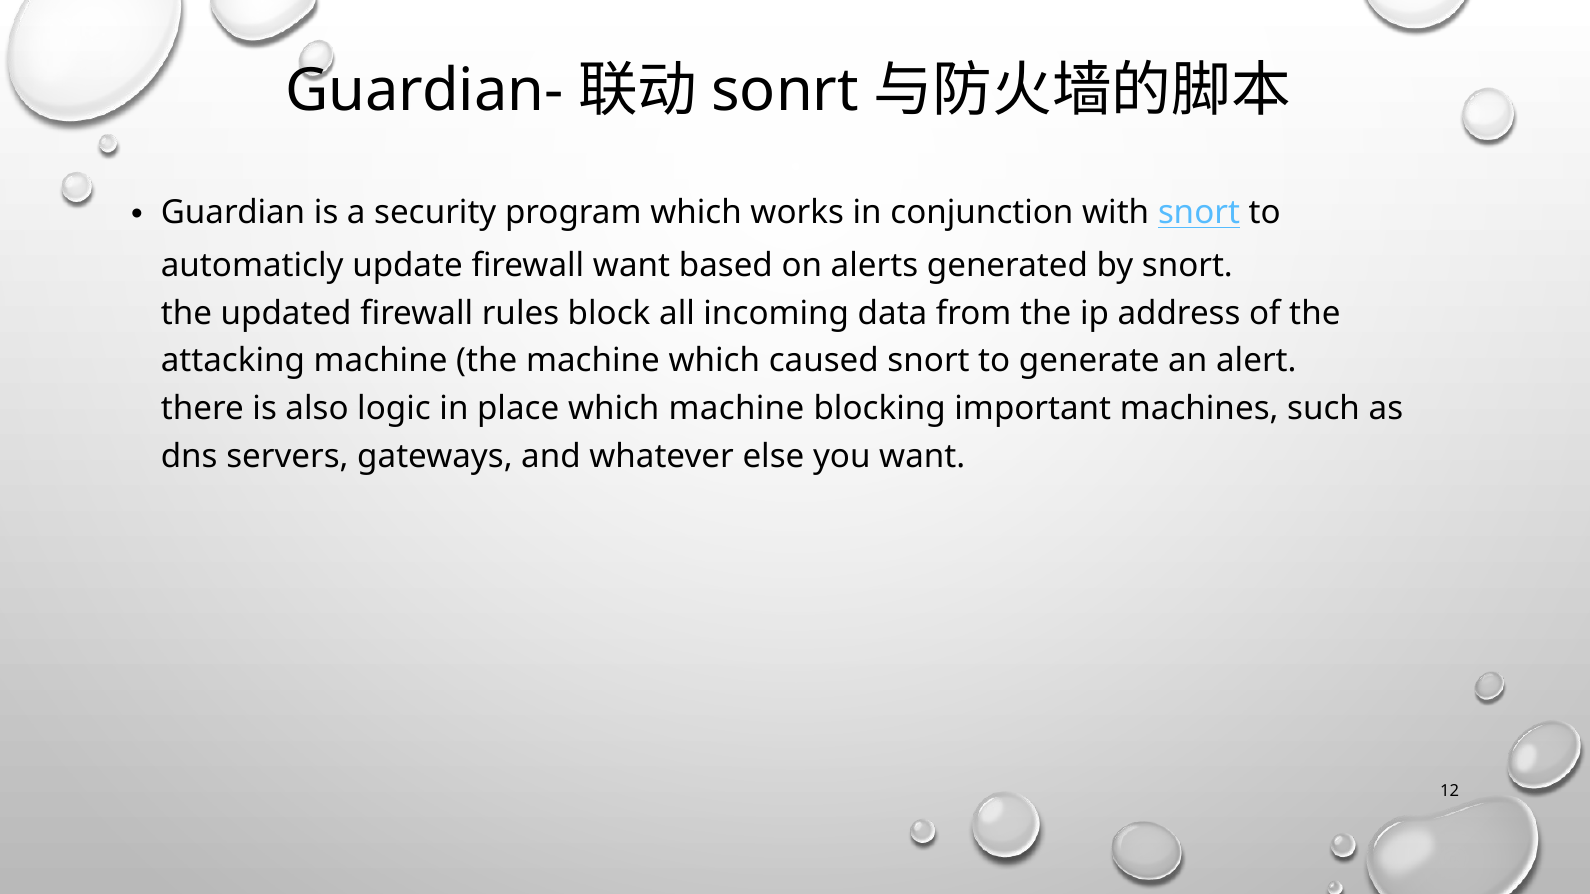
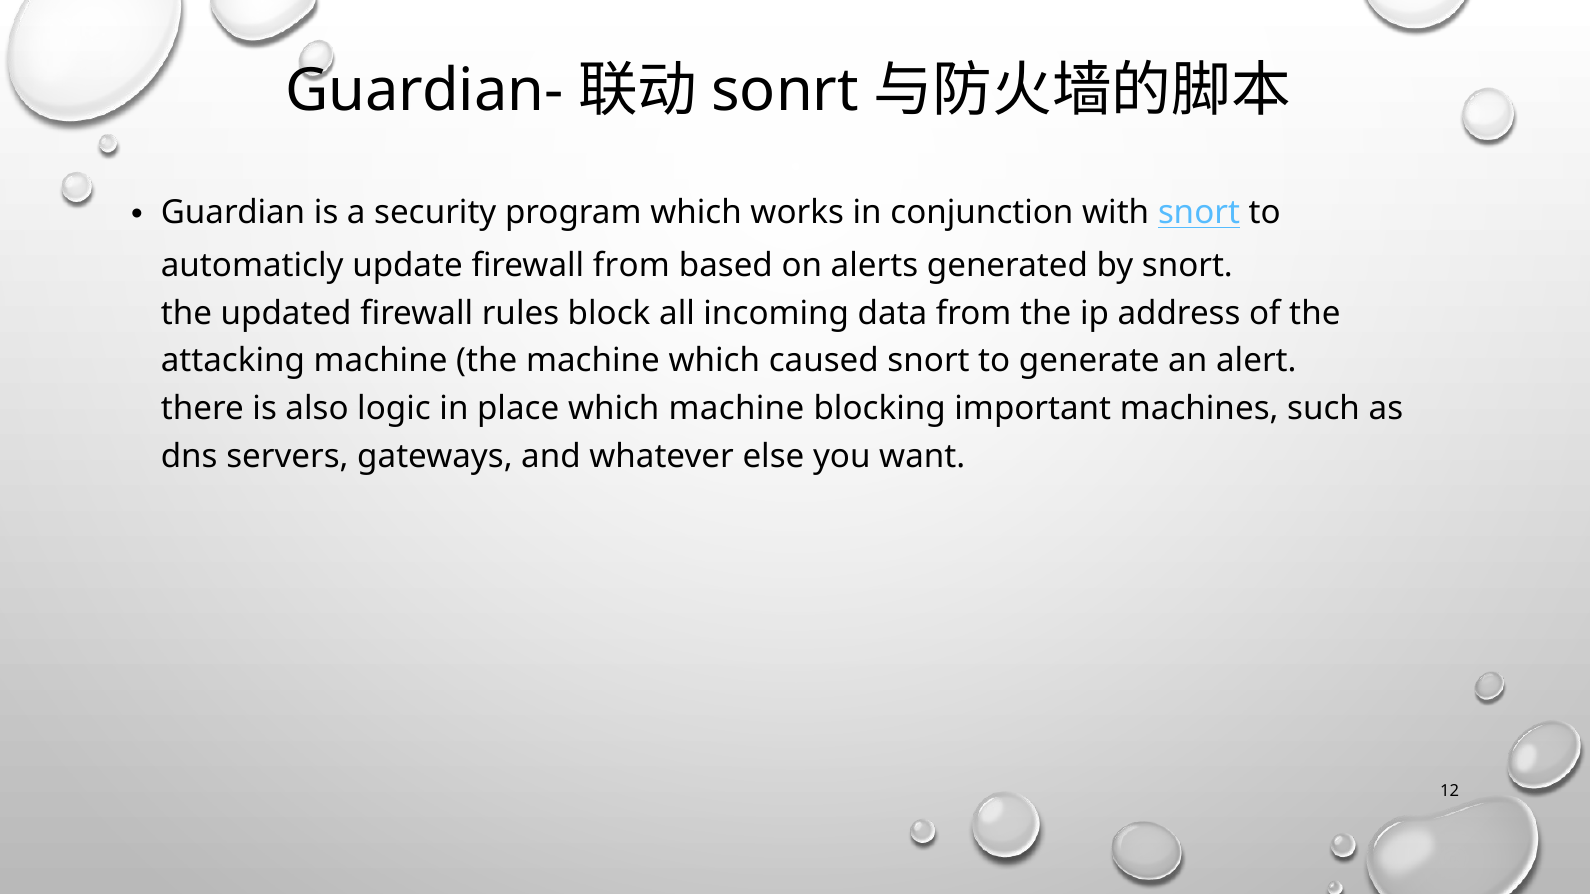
firewall want: want -> from
